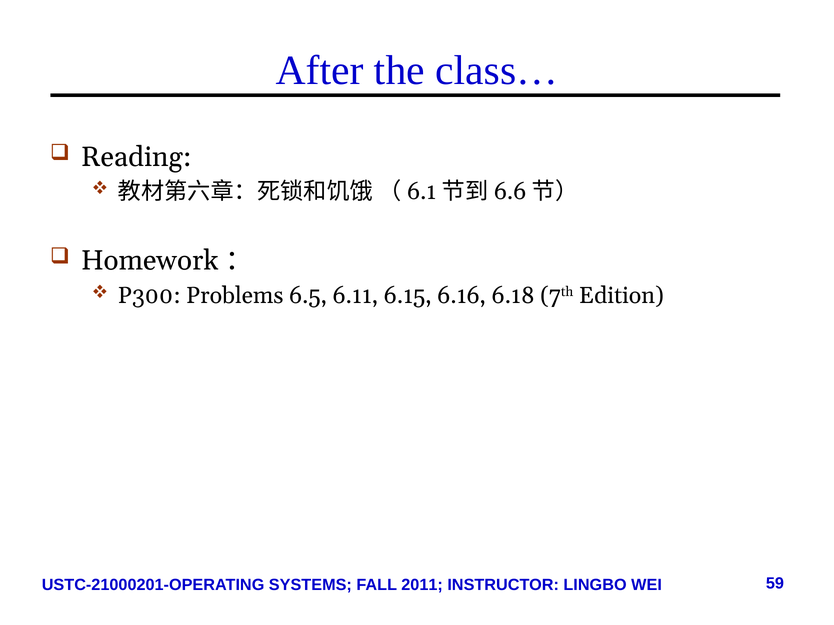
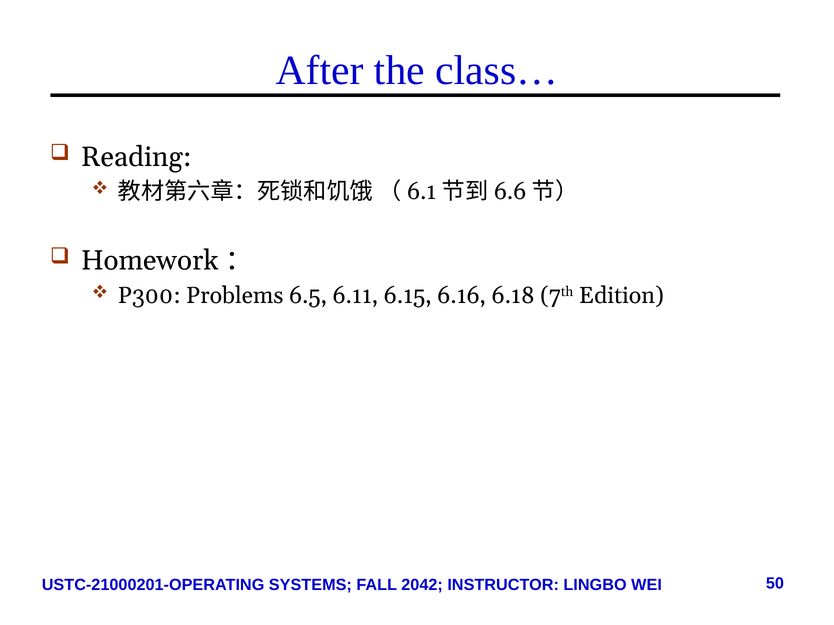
2011: 2011 -> 2042
59: 59 -> 50
